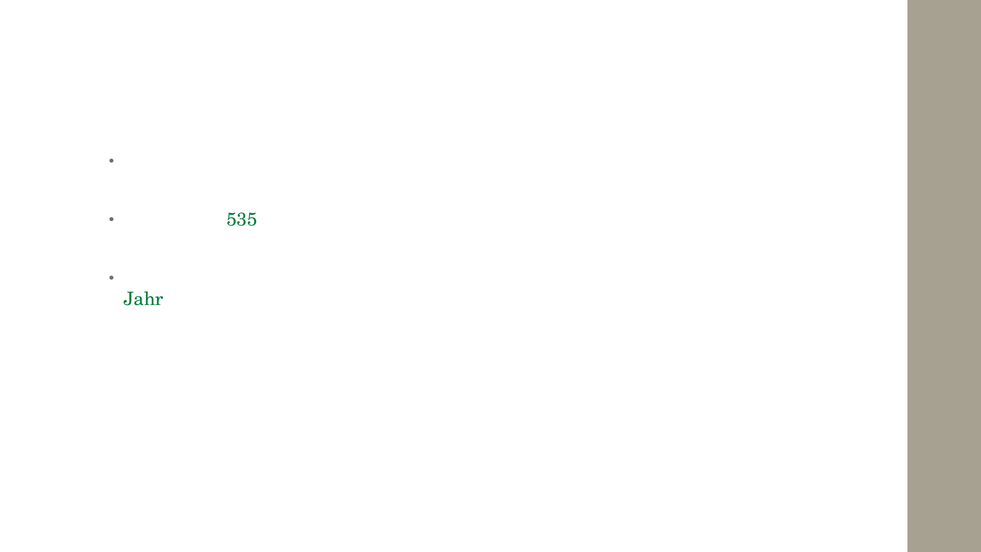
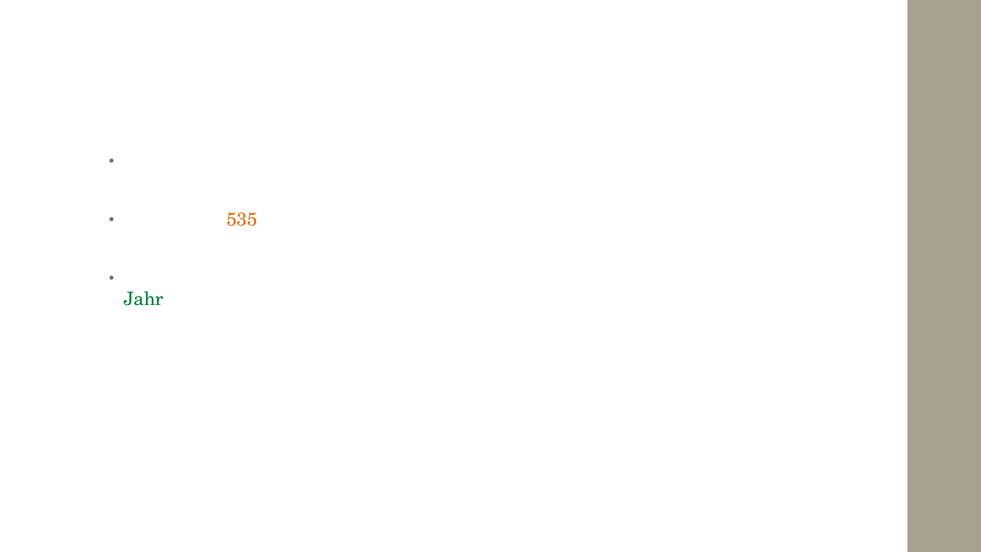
535 colour: green -> orange
